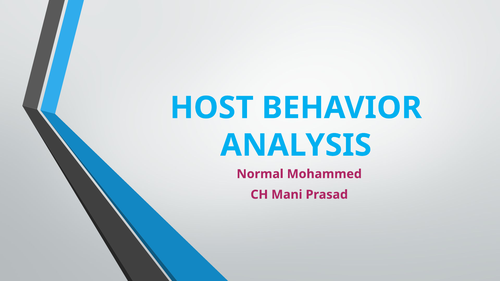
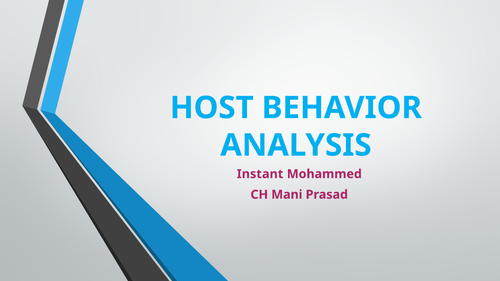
Normal: Normal -> Instant
